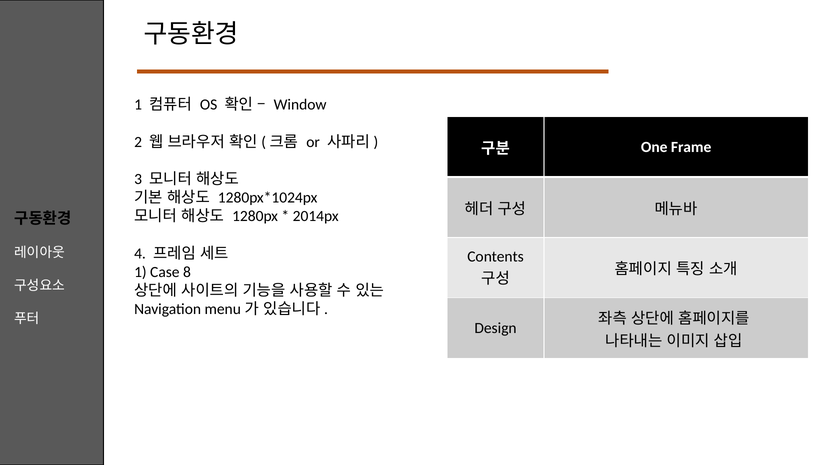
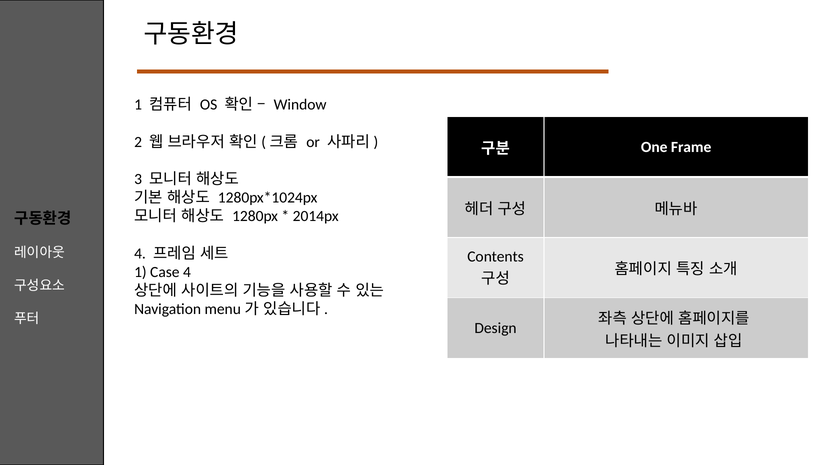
Case 8: 8 -> 4
